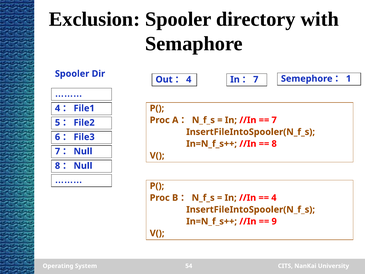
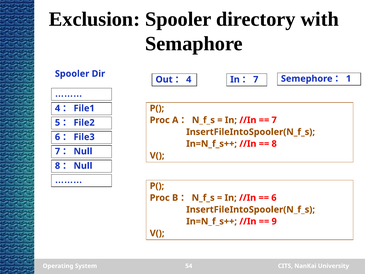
4 at (274, 198): 4 -> 6
